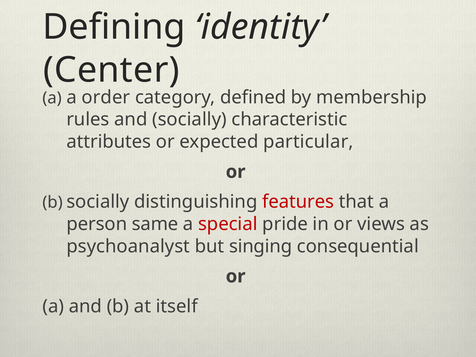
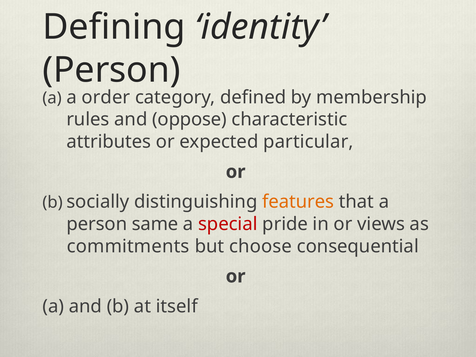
Center at (111, 70): Center -> Person
socially: socially -> oppose
features colour: red -> orange
psychoanalyst: psychoanalyst -> commitments
singing: singing -> choose
